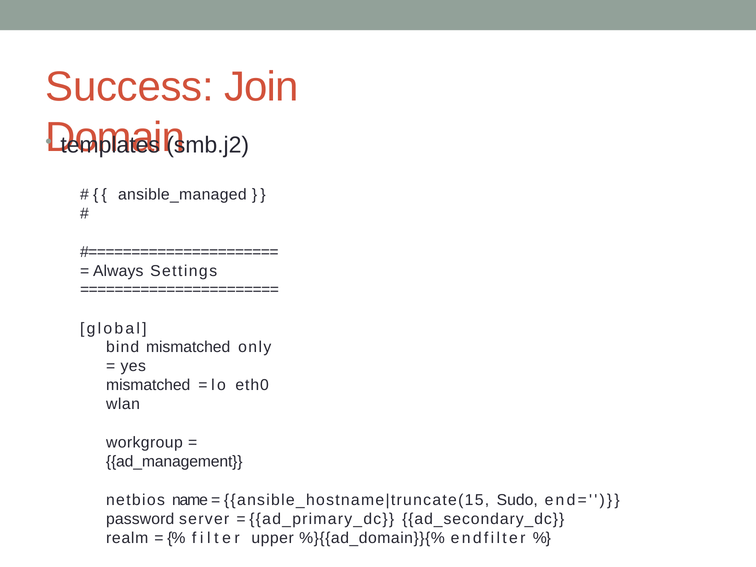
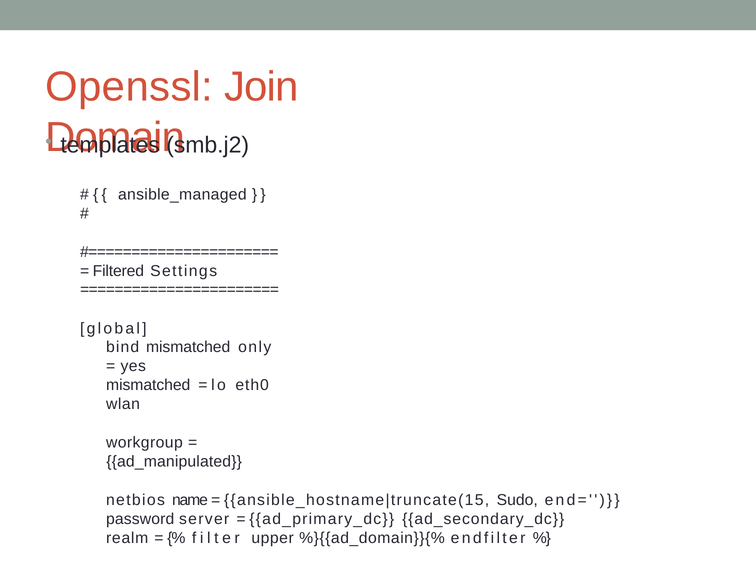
Success: Success -> Openssl
Always: Always -> Filtered
ad_management: ad_management -> ad_manipulated
